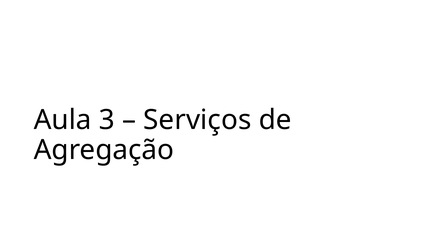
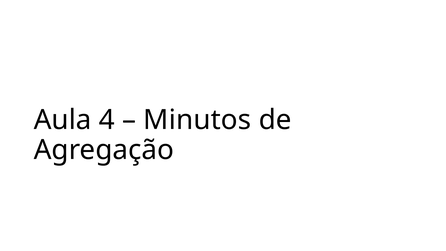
3: 3 -> 4
Serviços: Serviços -> Minutos
